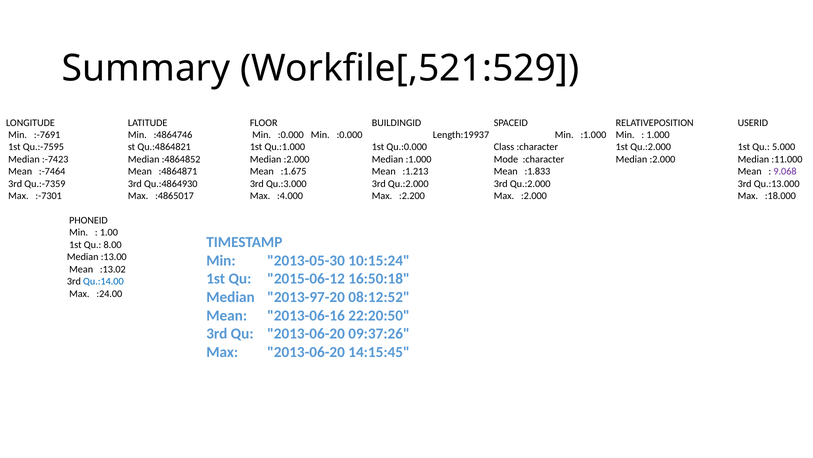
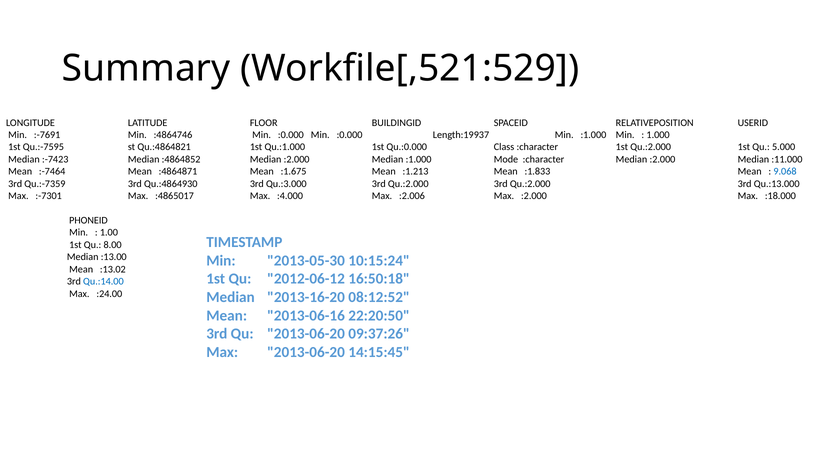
9.068 colour: purple -> blue
:2.200: :2.200 -> :2.006
2015-06-12: 2015-06-12 -> 2012-06-12
2013-97-20: 2013-97-20 -> 2013-16-20
